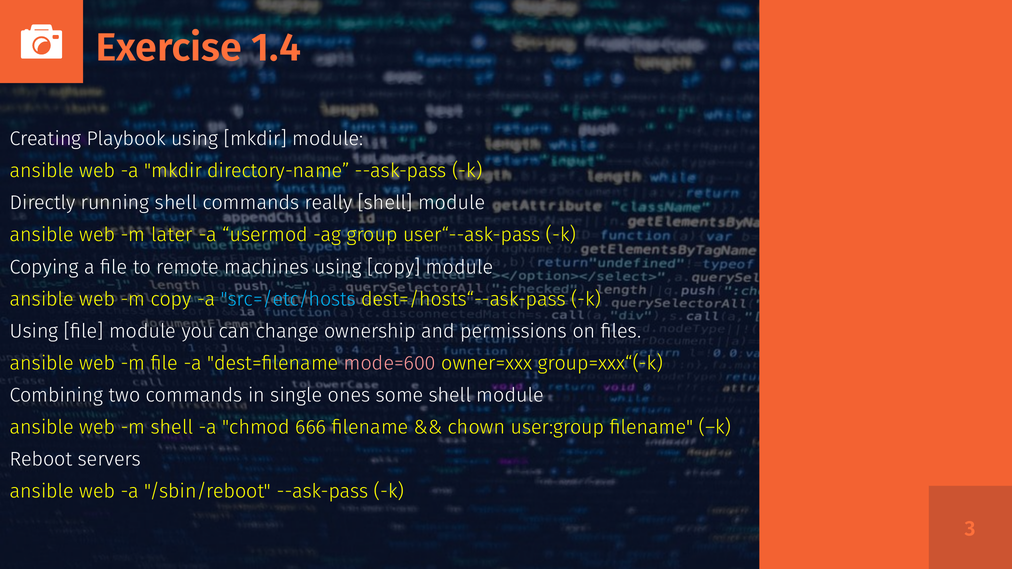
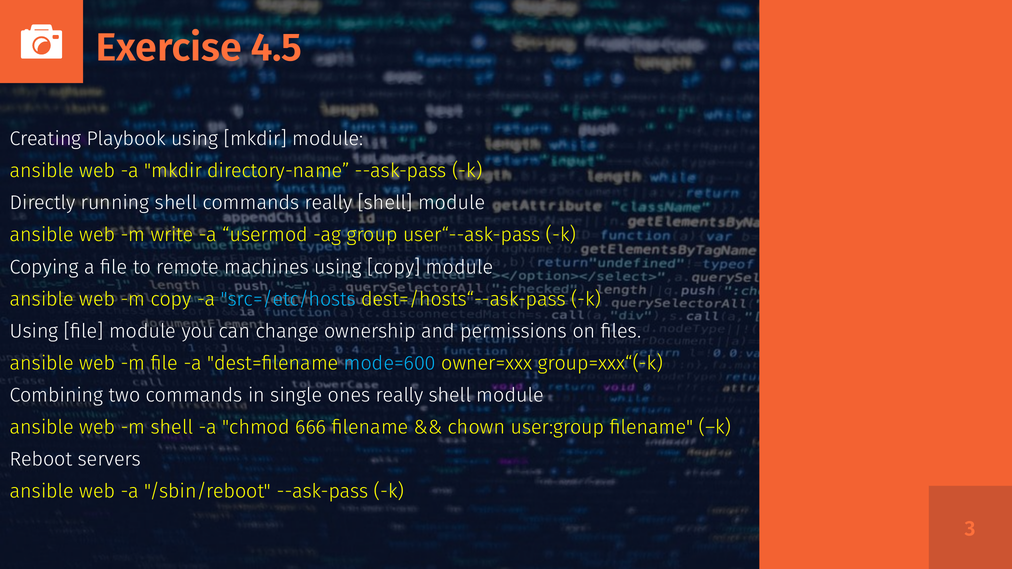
1.4: 1.4 -> 4.5
later: later -> write
mode=600 colour: pink -> light blue
ones some: some -> really
